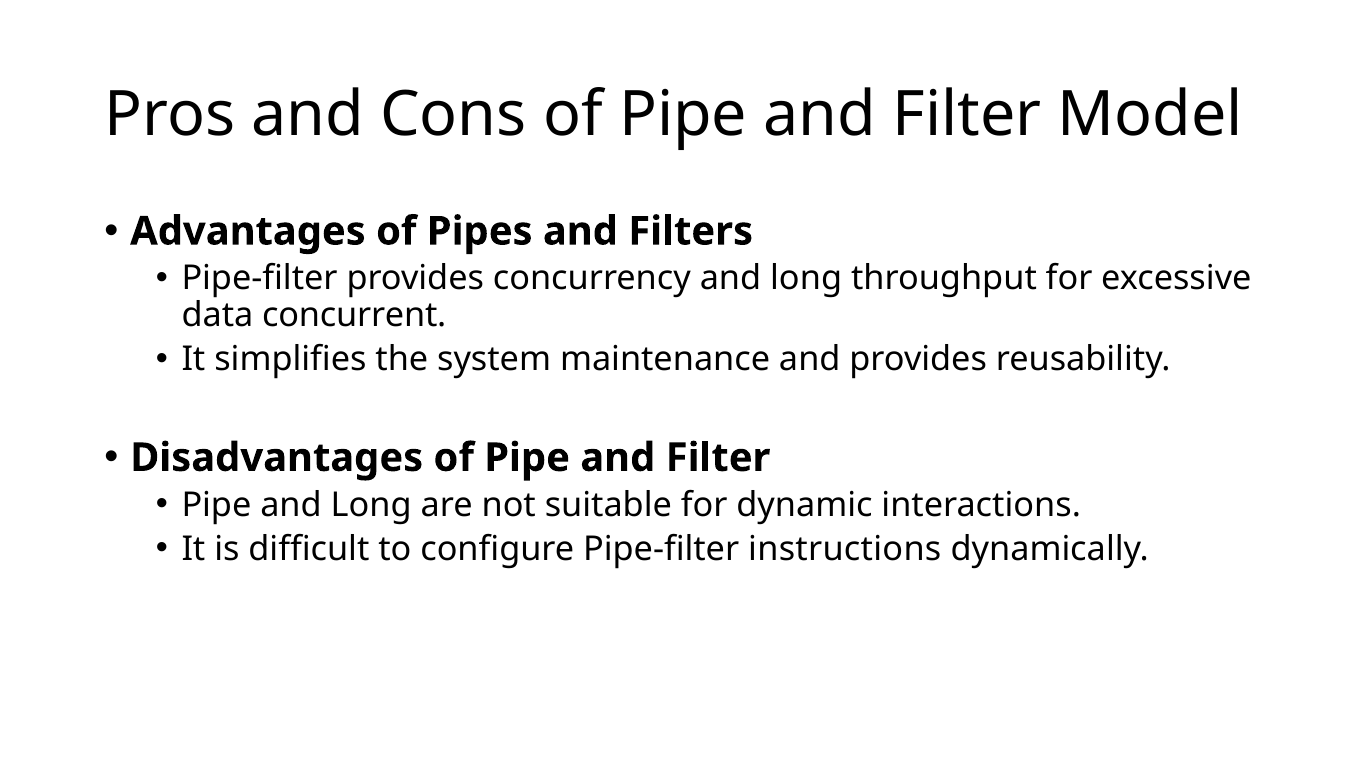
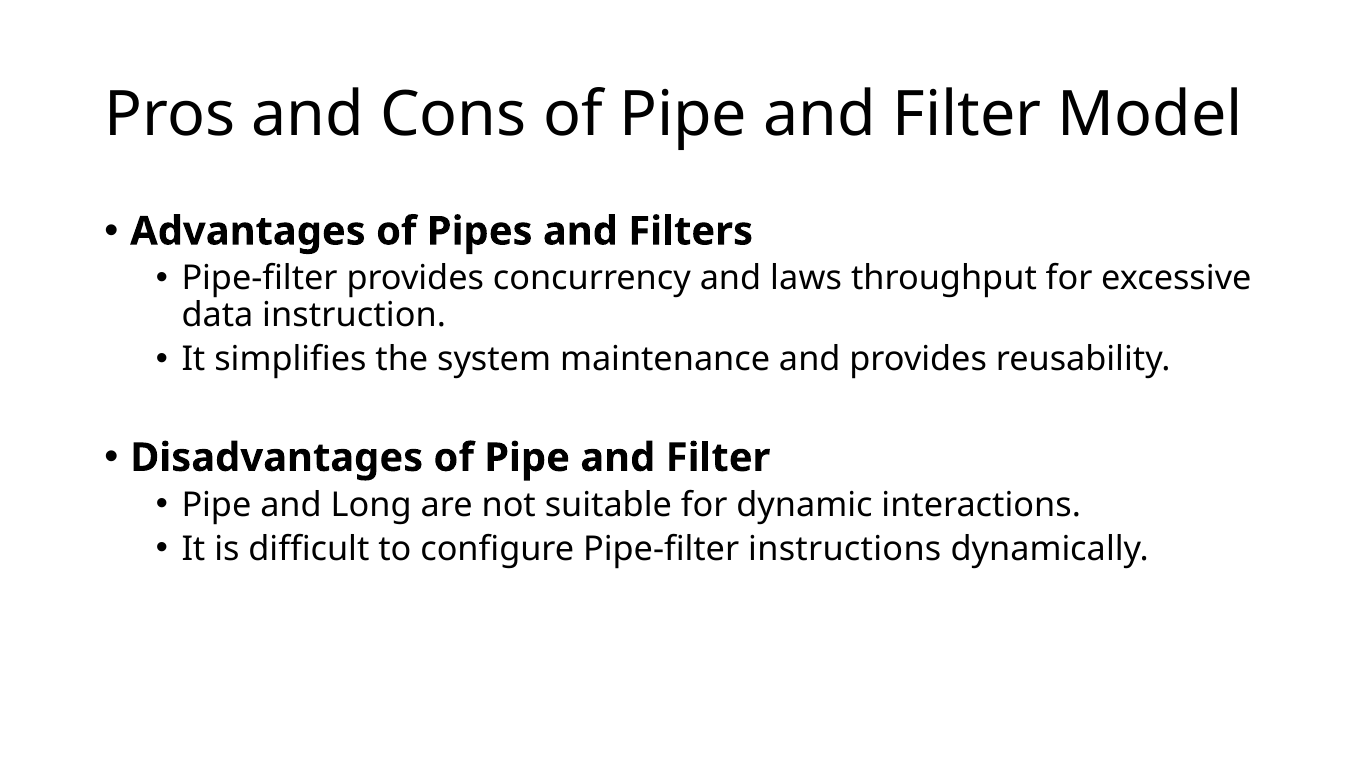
concurrency and long: long -> laws
concurrent: concurrent -> instruction
